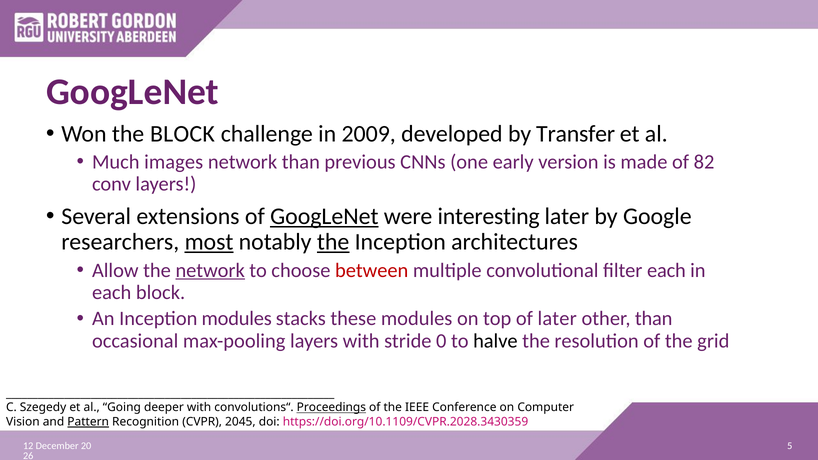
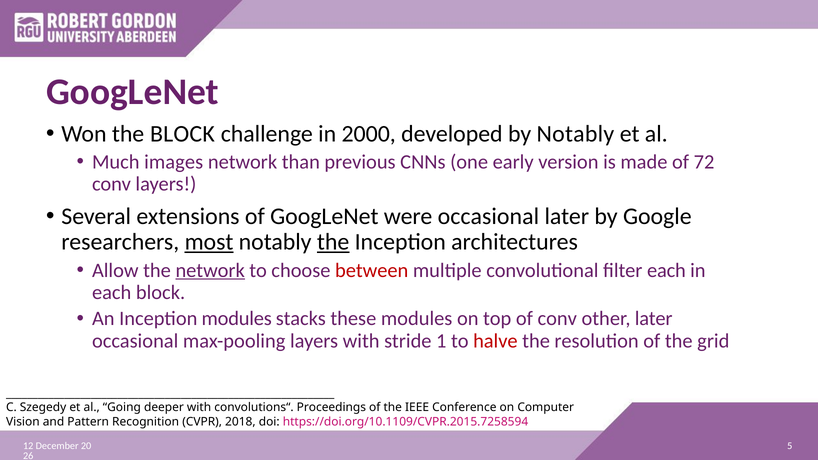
2009: 2009 -> 2000
by Transfer: Transfer -> Notably
82: 82 -> 72
GoogLeNet at (324, 216) underline: present -> none
were interesting: interesting -> occasional
of later: later -> conv
other than: than -> later
0: 0 -> 1
halve colour: black -> red
Proceedings underline: present -> none
Pattern underline: present -> none
2045: 2045 -> 2018
https://doi.org/10.1109/CVPR.2028.3430359: https://doi.org/10.1109/CVPR.2028.3430359 -> https://doi.org/10.1109/CVPR.2015.7258594
